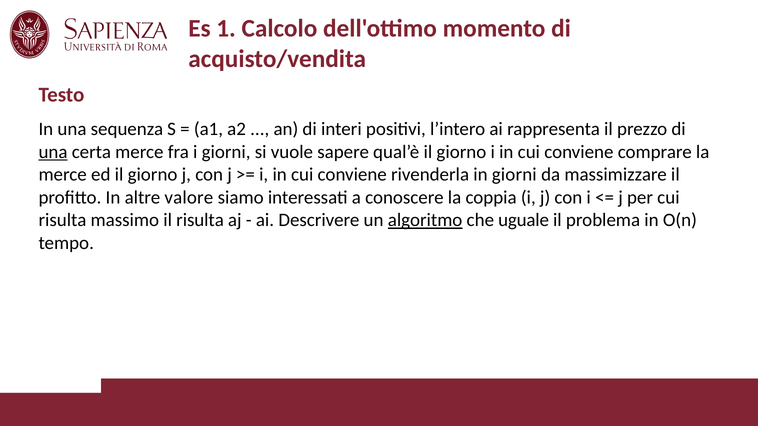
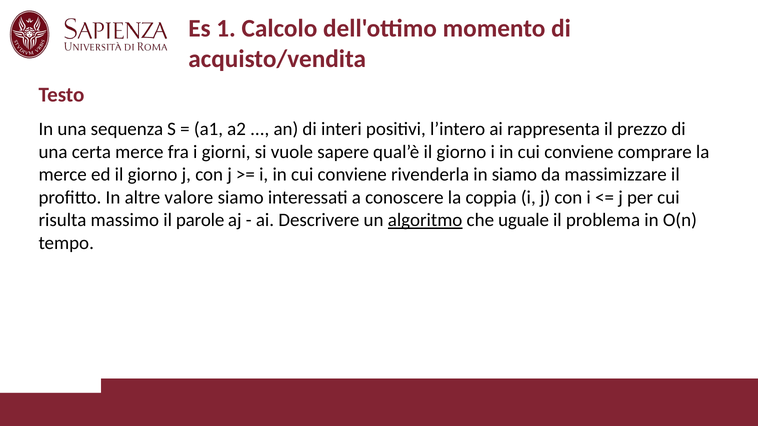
una at (53, 152) underline: present -> none
in giorni: giorni -> siamo
il risulta: risulta -> parole
